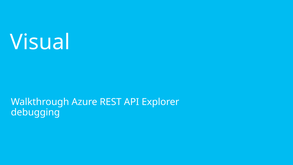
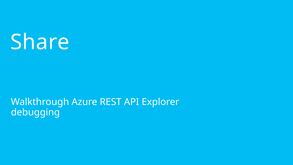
Visual: Visual -> Share
